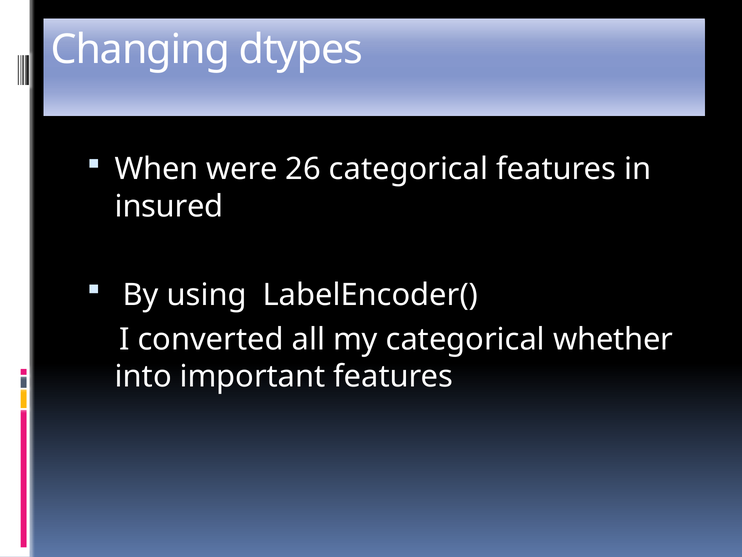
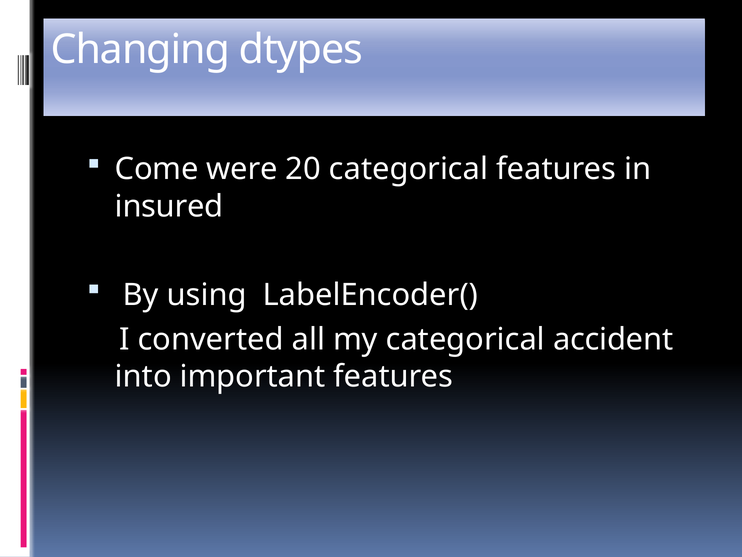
When: When -> Come
26: 26 -> 20
whether: whether -> accident
